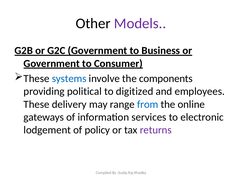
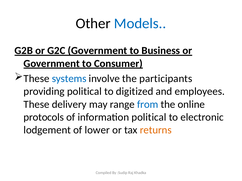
Models colour: purple -> blue
components: components -> participants
gateways: gateways -> protocols
information services: services -> political
policy: policy -> lower
returns colour: purple -> orange
